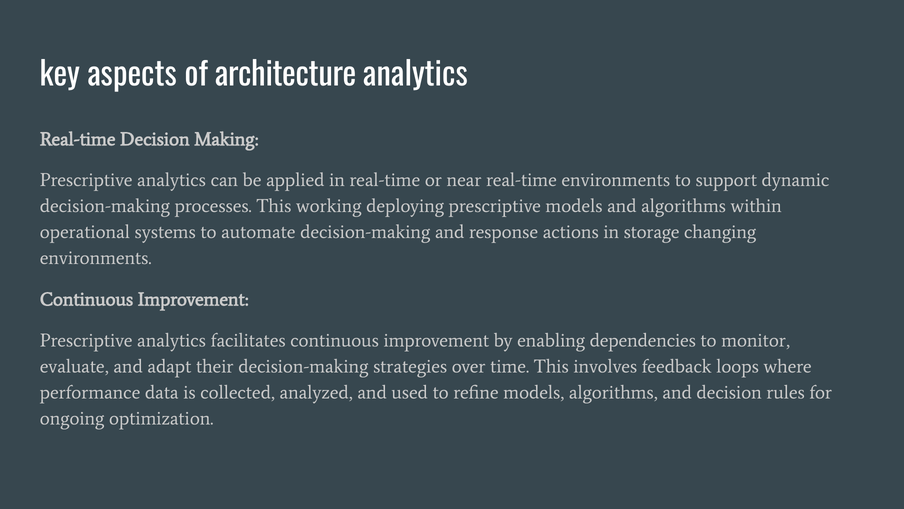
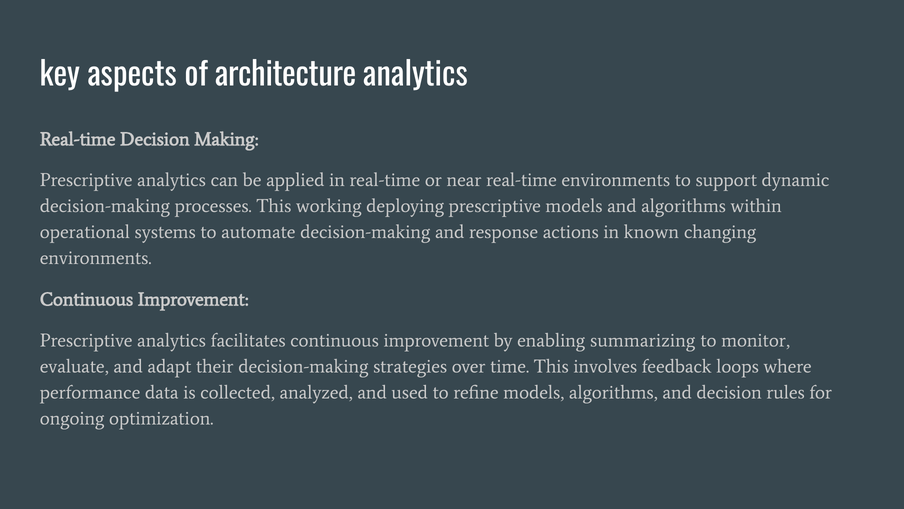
storage: storage -> known
dependencies: dependencies -> summarizing
